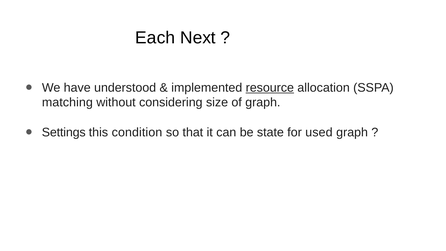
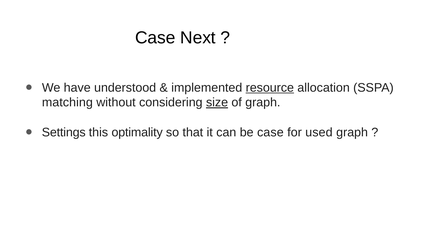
Each at (155, 38): Each -> Case
size underline: none -> present
condition: condition -> optimality
be state: state -> case
